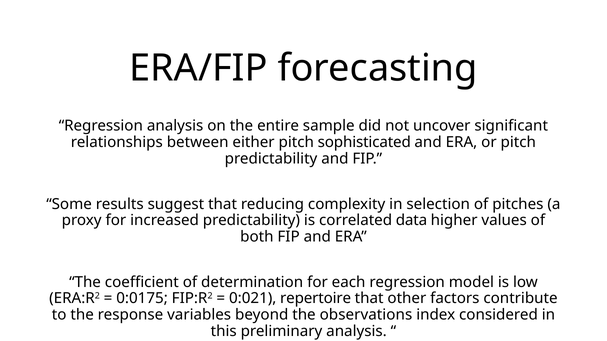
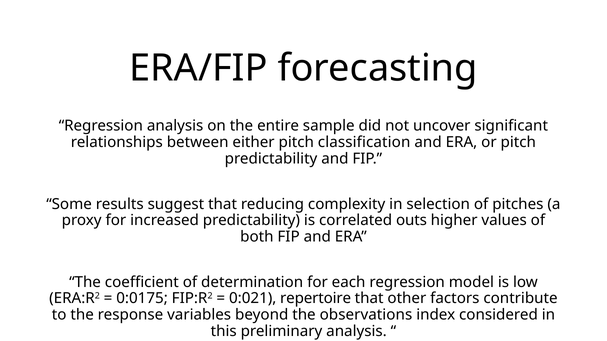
sophisticated: sophisticated -> classification
data: data -> outs
